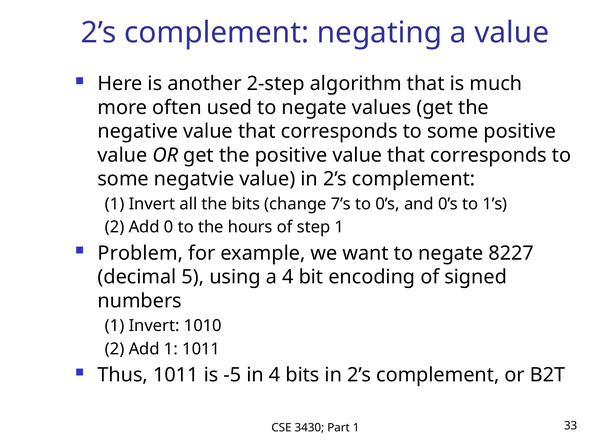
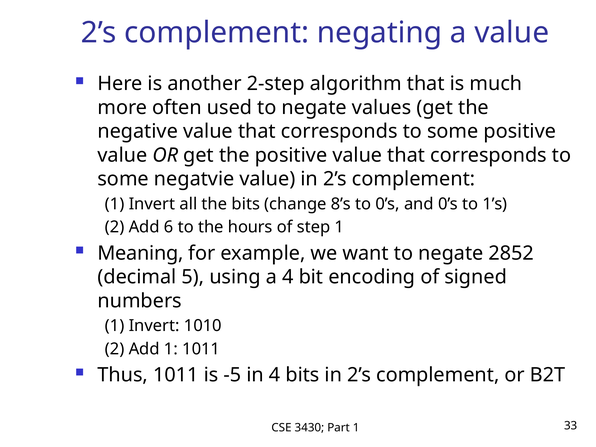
7’s: 7’s -> 8’s
0: 0 -> 6
Problem: Problem -> Meaning
8227: 8227 -> 2852
